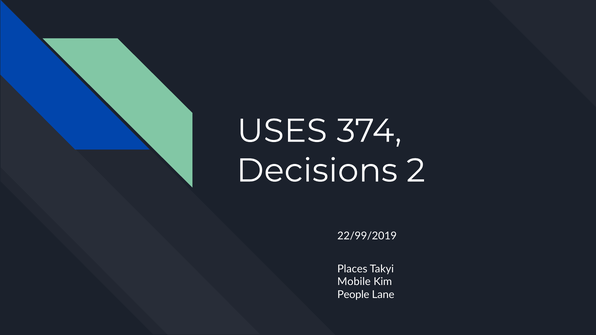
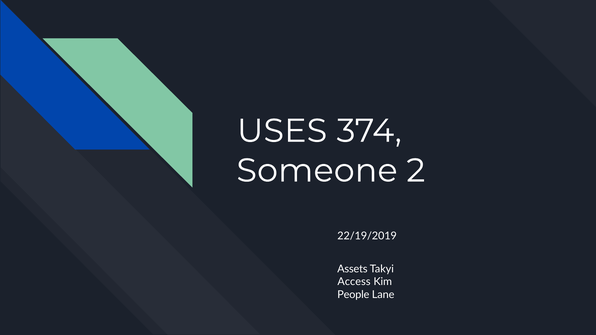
Decisions: Decisions -> Someone
22/99/2019: 22/99/2019 -> 22/19/2019
Places: Places -> Assets
Mobile: Mobile -> Access
